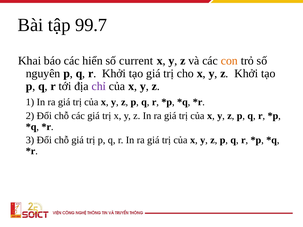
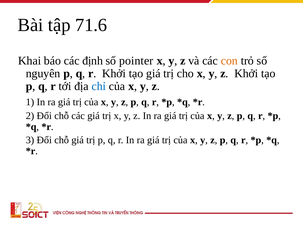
99.7: 99.7 -> 71.6
hiển: hiển -> định
current: current -> pointer
chỉ colour: purple -> blue
